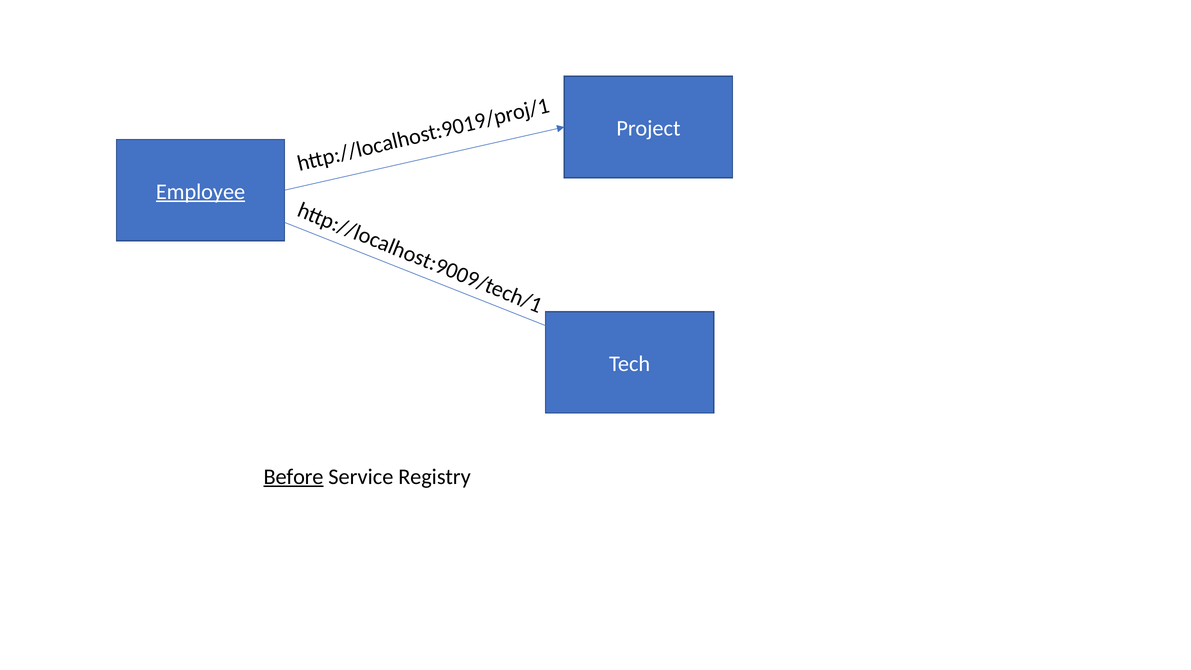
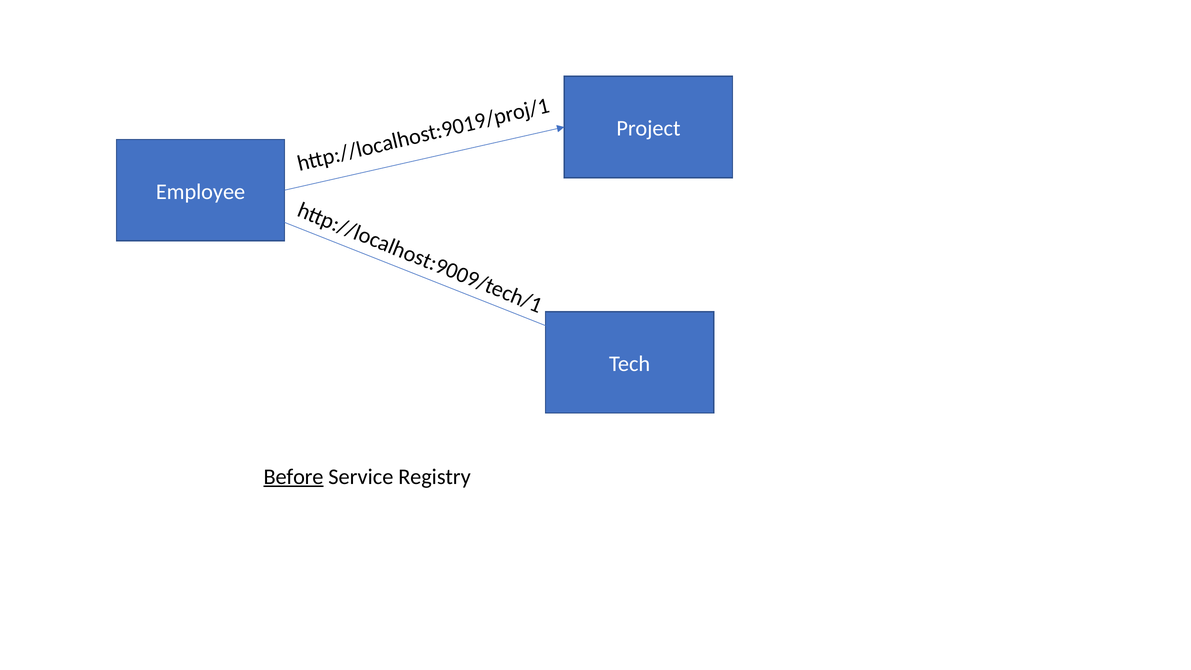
Employee underline: present -> none
